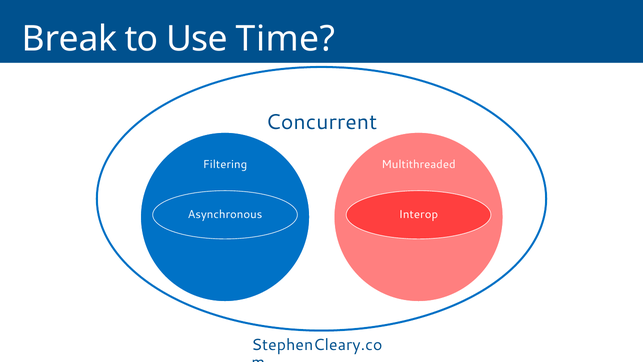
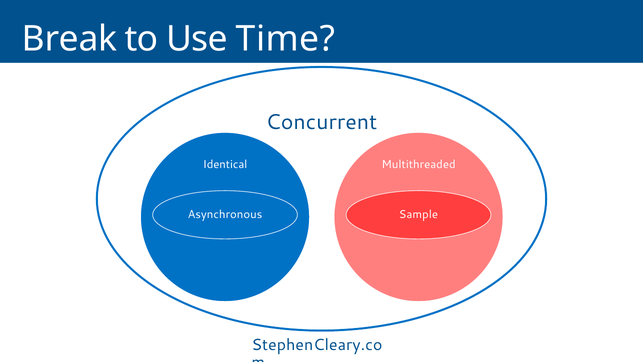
Filtering: Filtering -> Identical
Interop: Interop -> Sample
